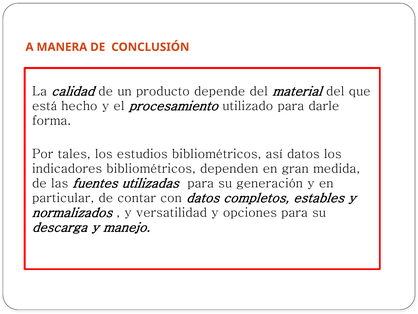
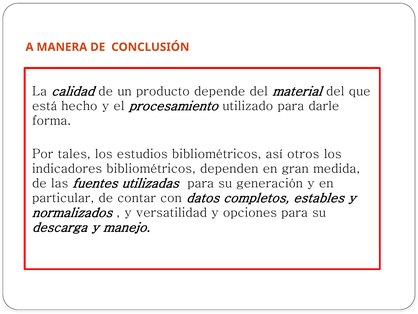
así datos: datos -> otros
